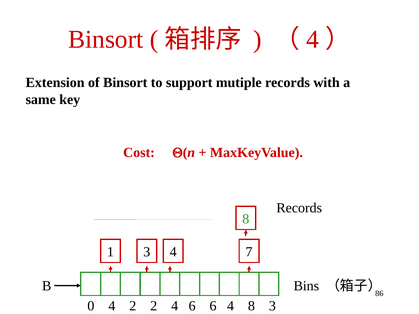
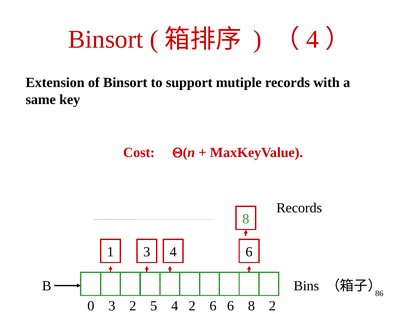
1 7: 7 -> 6
0 4: 4 -> 3
2 2: 2 -> 5
4 6: 6 -> 2
6 4: 4 -> 6
8 3: 3 -> 2
